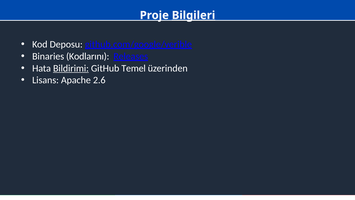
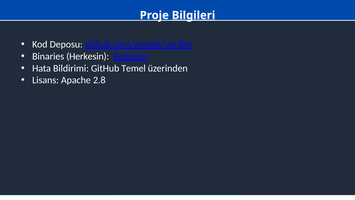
Kodlarını: Kodlarını -> Herkesin
Bildirimi underline: present -> none
2.6: 2.6 -> 2.8
